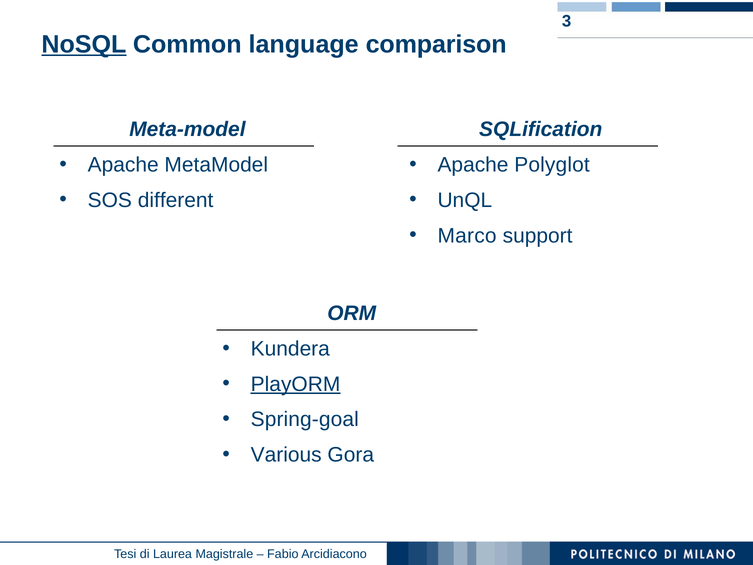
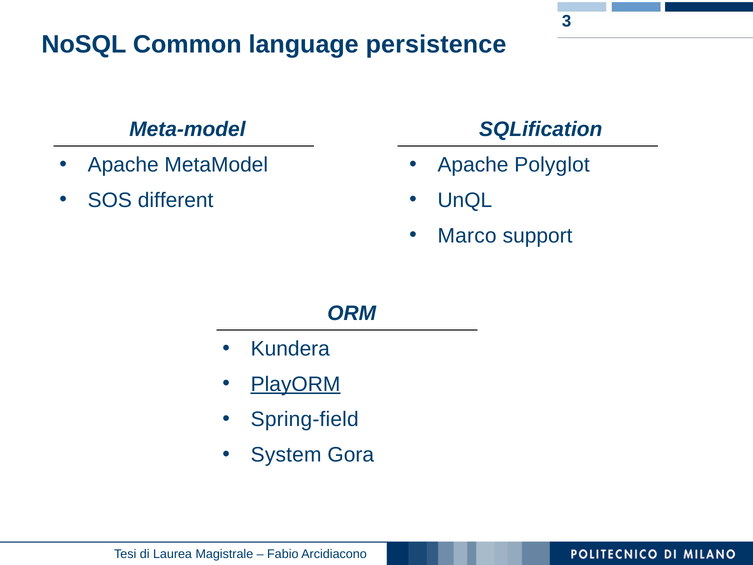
NoSQL underline: present -> none
comparison: comparison -> persistence
Spring-goal: Spring-goal -> Spring-field
Various: Various -> System
